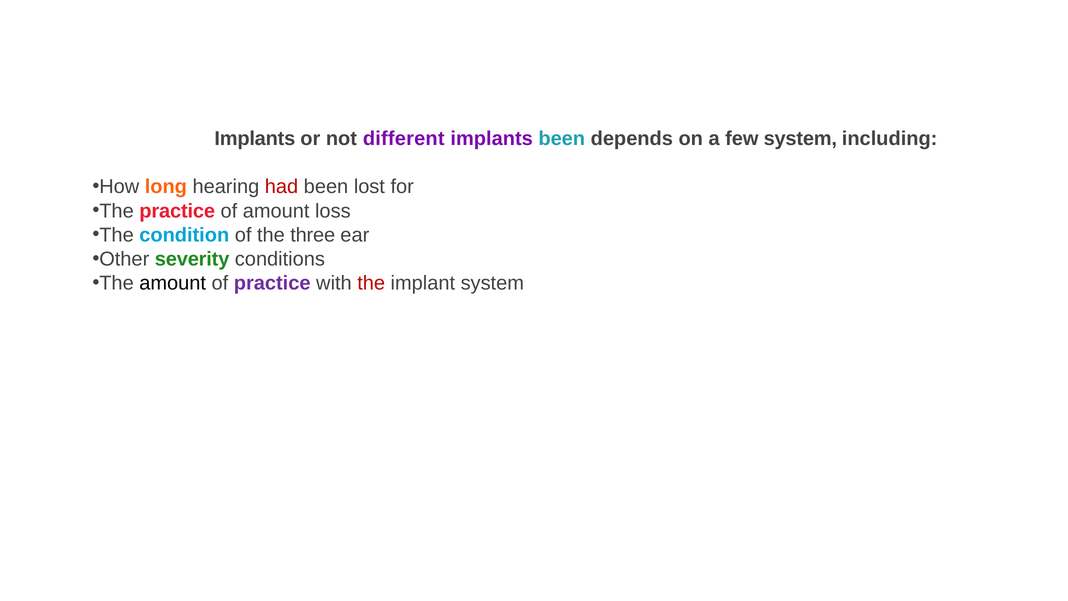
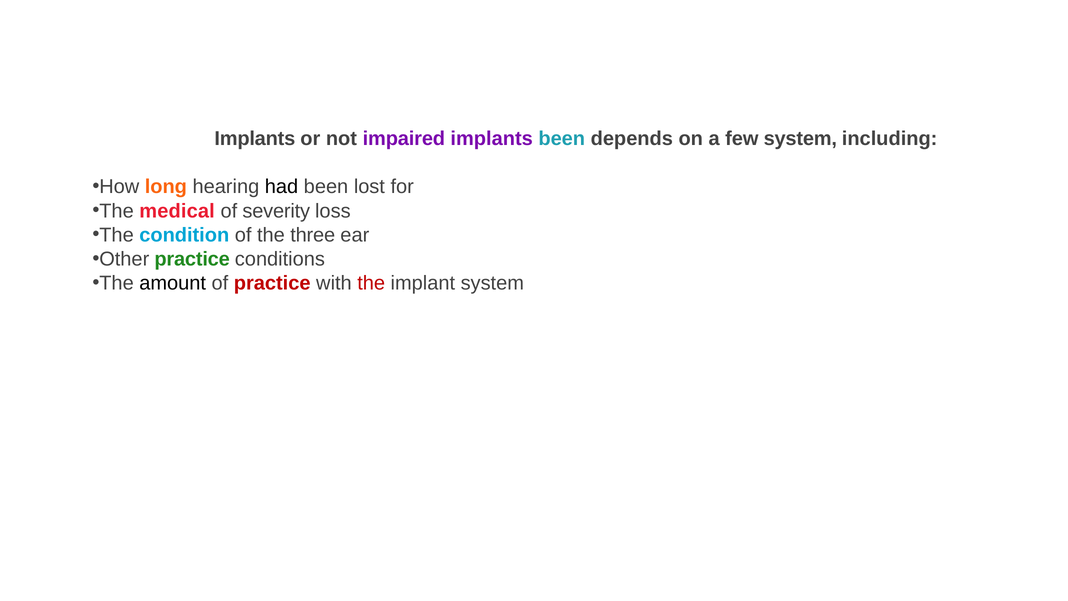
different: different -> impaired
had colour: red -> black
The practice: practice -> medical
of amount: amount -> severity
Other severity: severity -> practice
practice at (272, 283) colour: purple -> red
